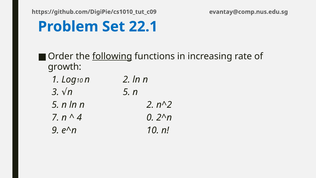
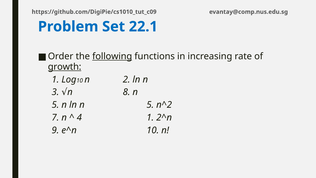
growth underline: none -> present
5 at (126, 92): 5 -> 8
ln n 2: 2 -> 5
4 0: 0 -> 1
